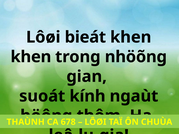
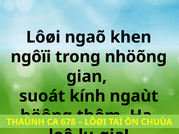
bieát: bieát -> ngaõ
khen at (31, 57): khen -> ngôïi
